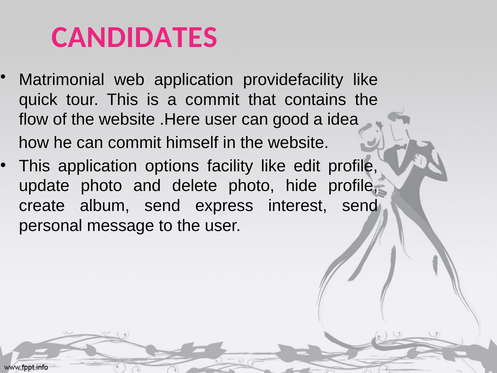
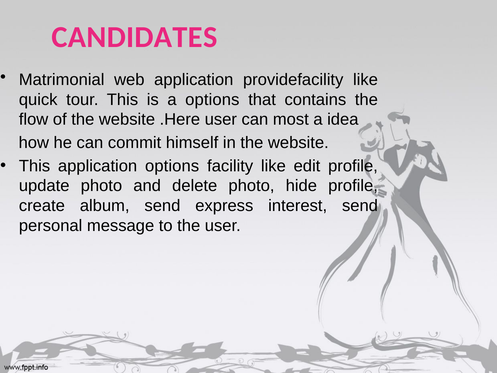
a commit: commit -> options
good: good -> most
